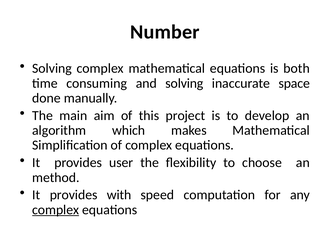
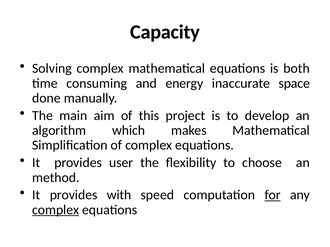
Number: Number -> Capacity
and solving: solving -> energy
for underline: none -> present
